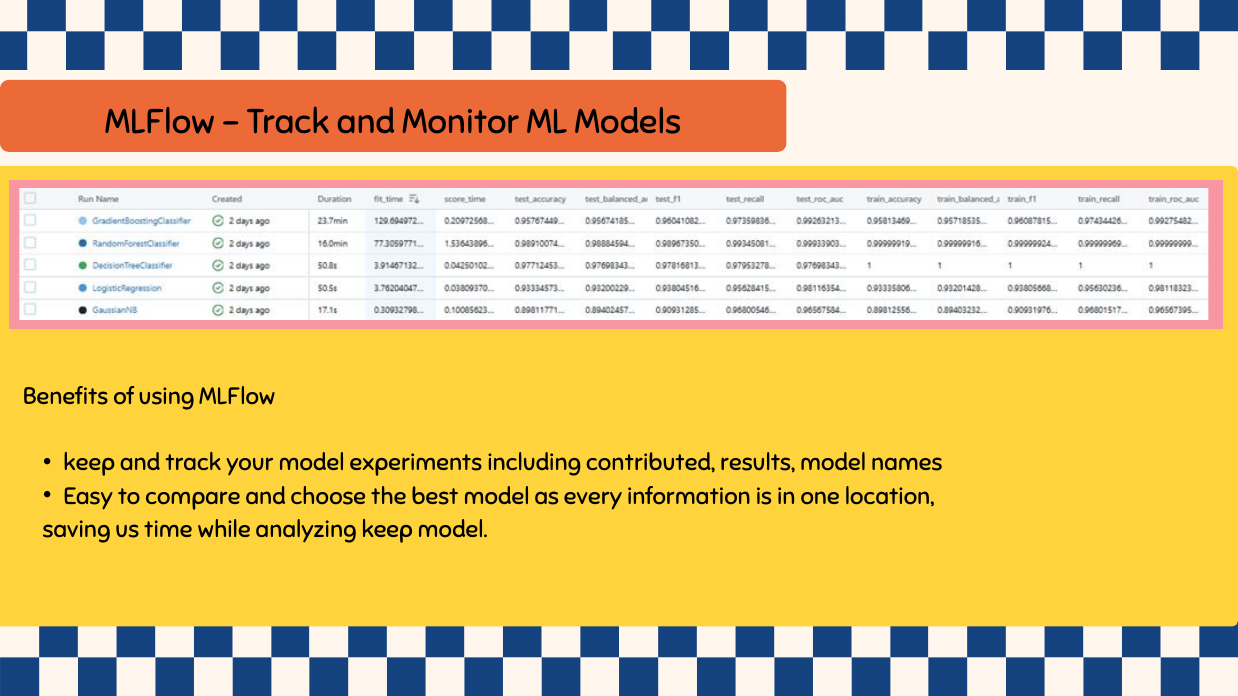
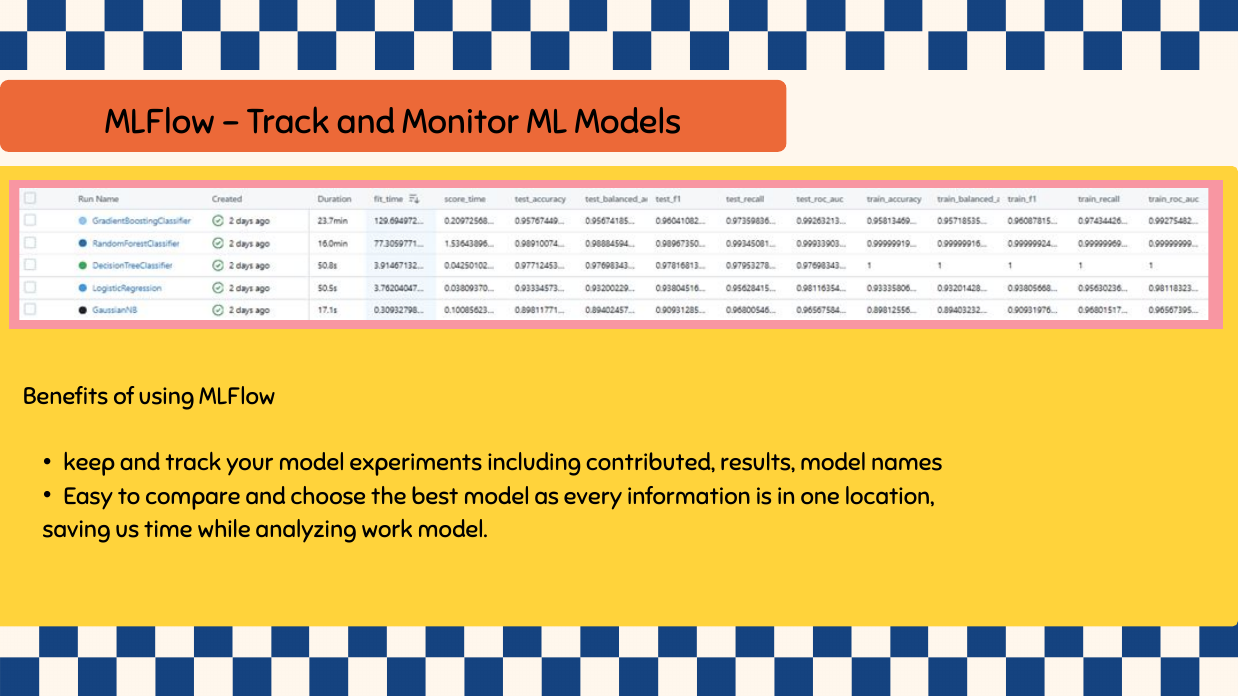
analyzing keep: keep -> work
